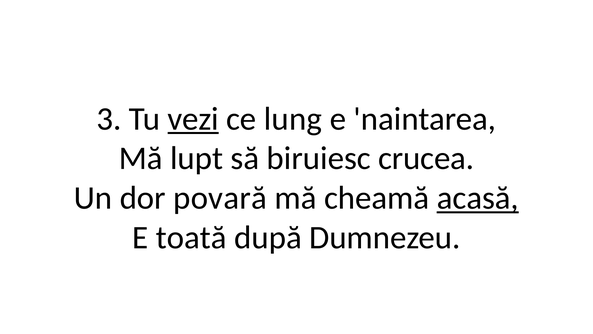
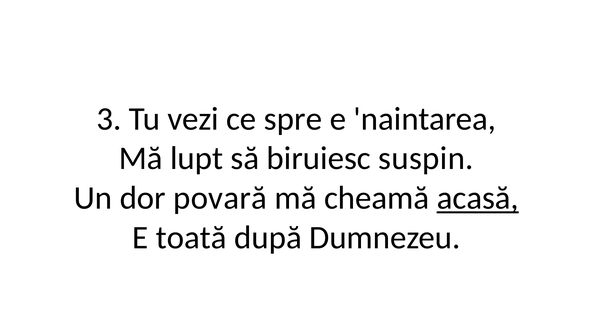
vezi underline: present -> none
lung: lung -> spre
crucea: crucea -> suspin
